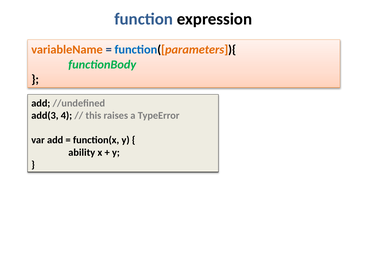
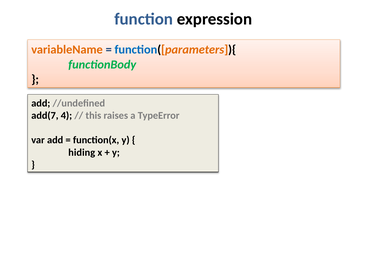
add(3: add(3 -> add(7
ability: ability -> hiding
